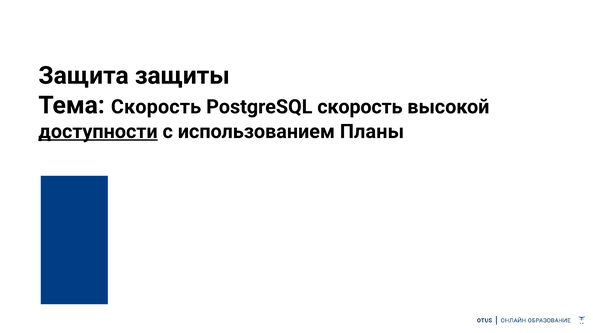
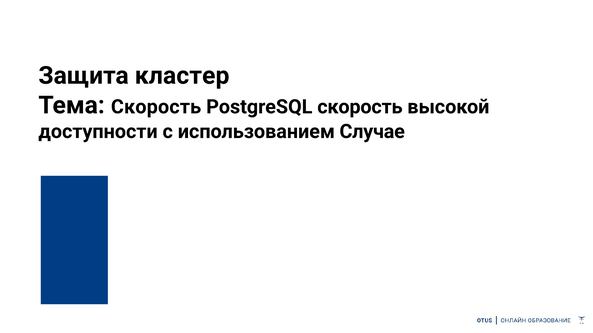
защиты: защиты -> кластер
доступности underline: present -> none
Планы: Планы -> Случае
